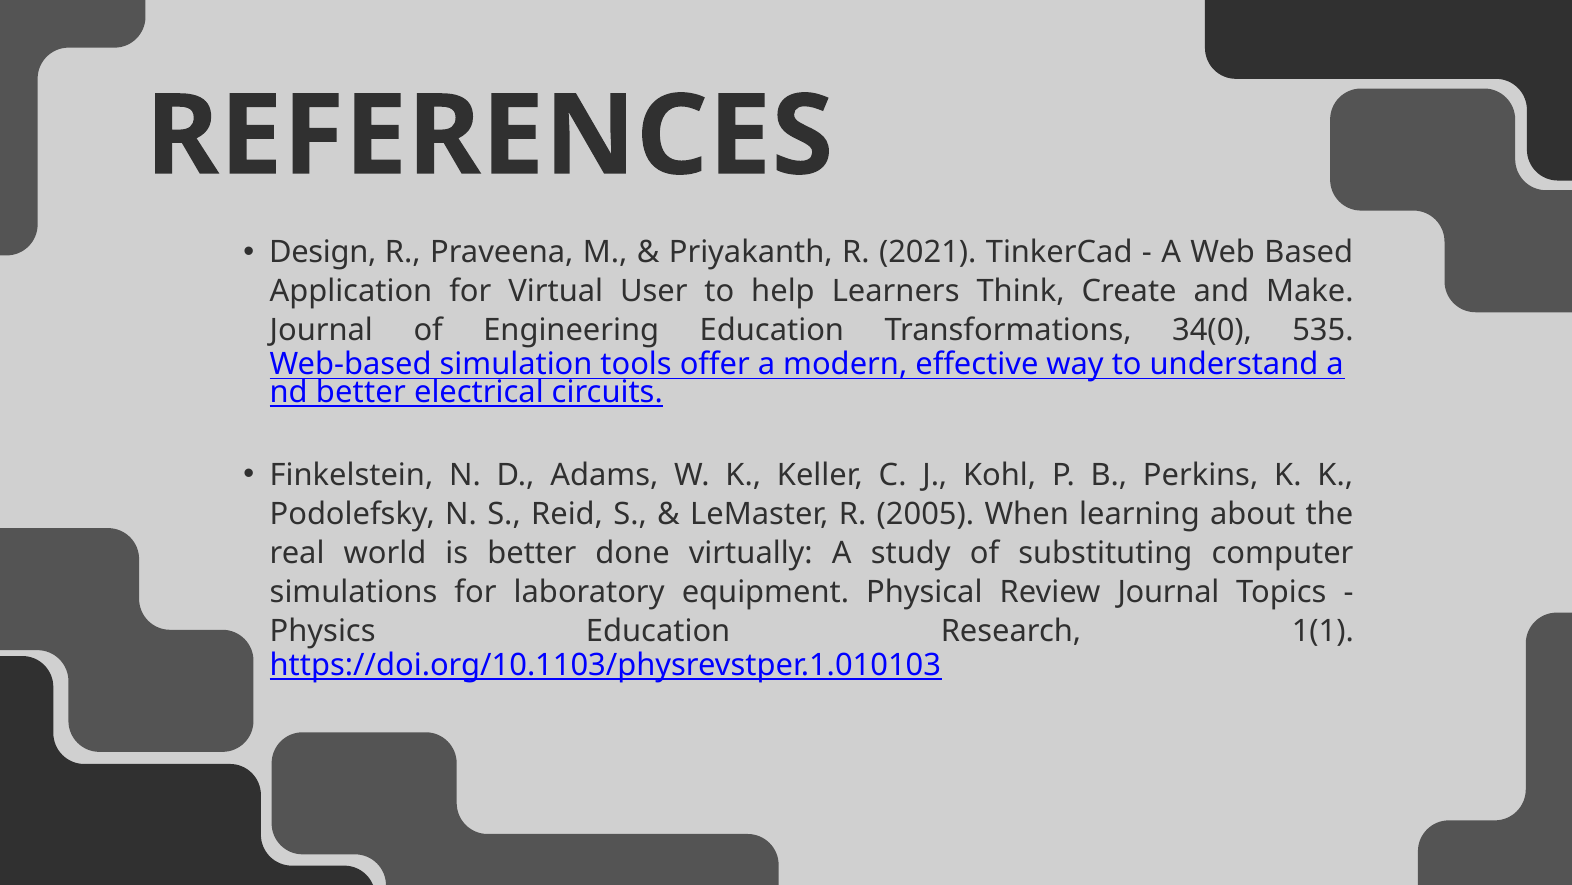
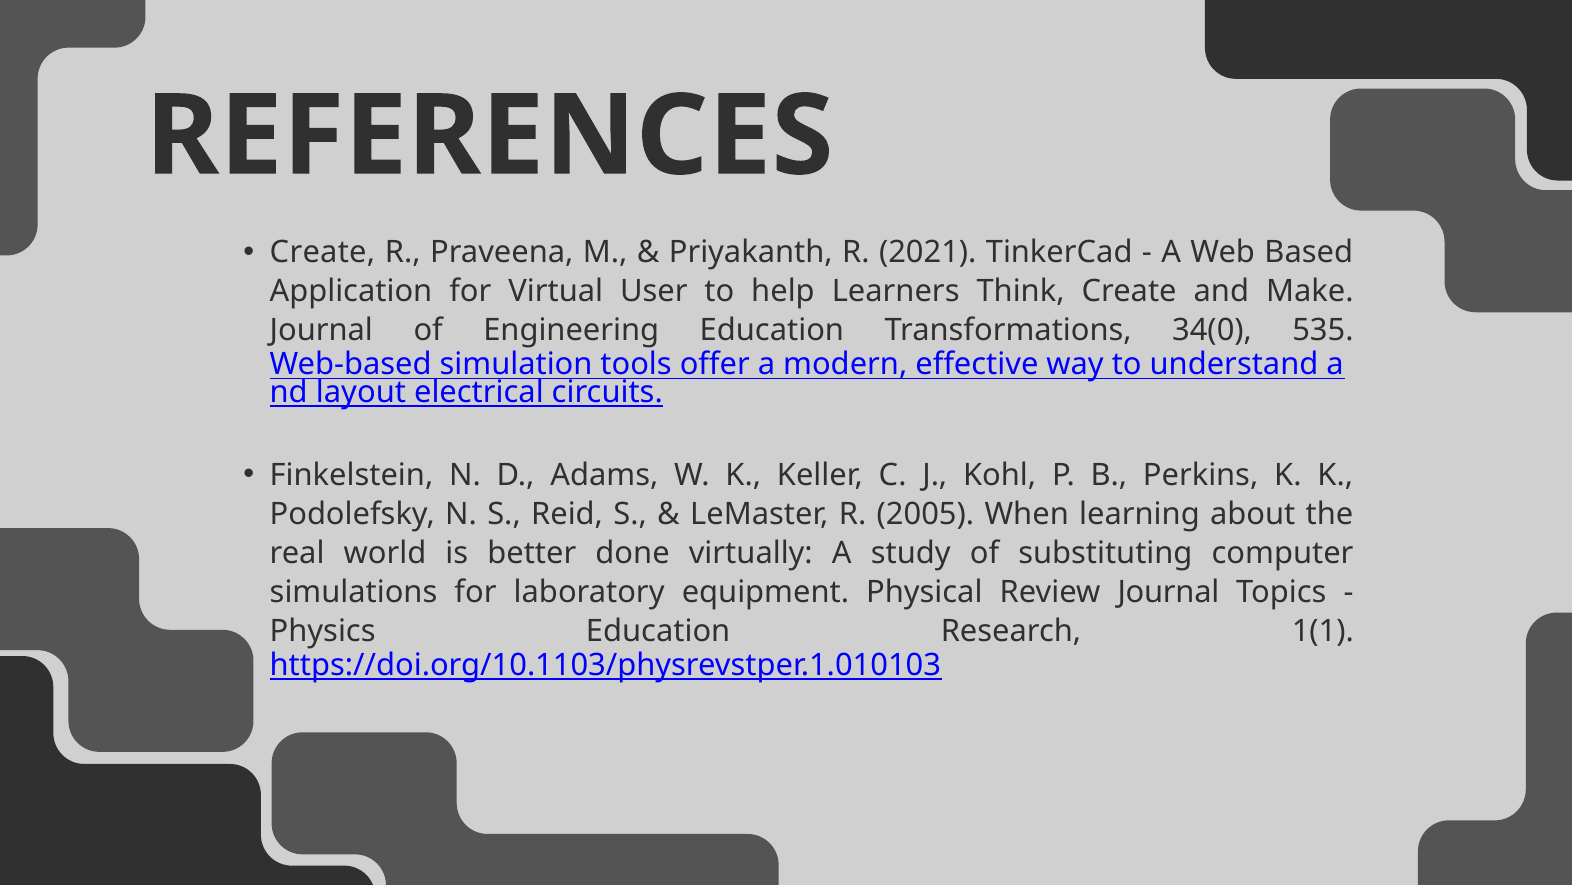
Design at (323, 252): Design -> Create
better at (361, 392): better -> layout
